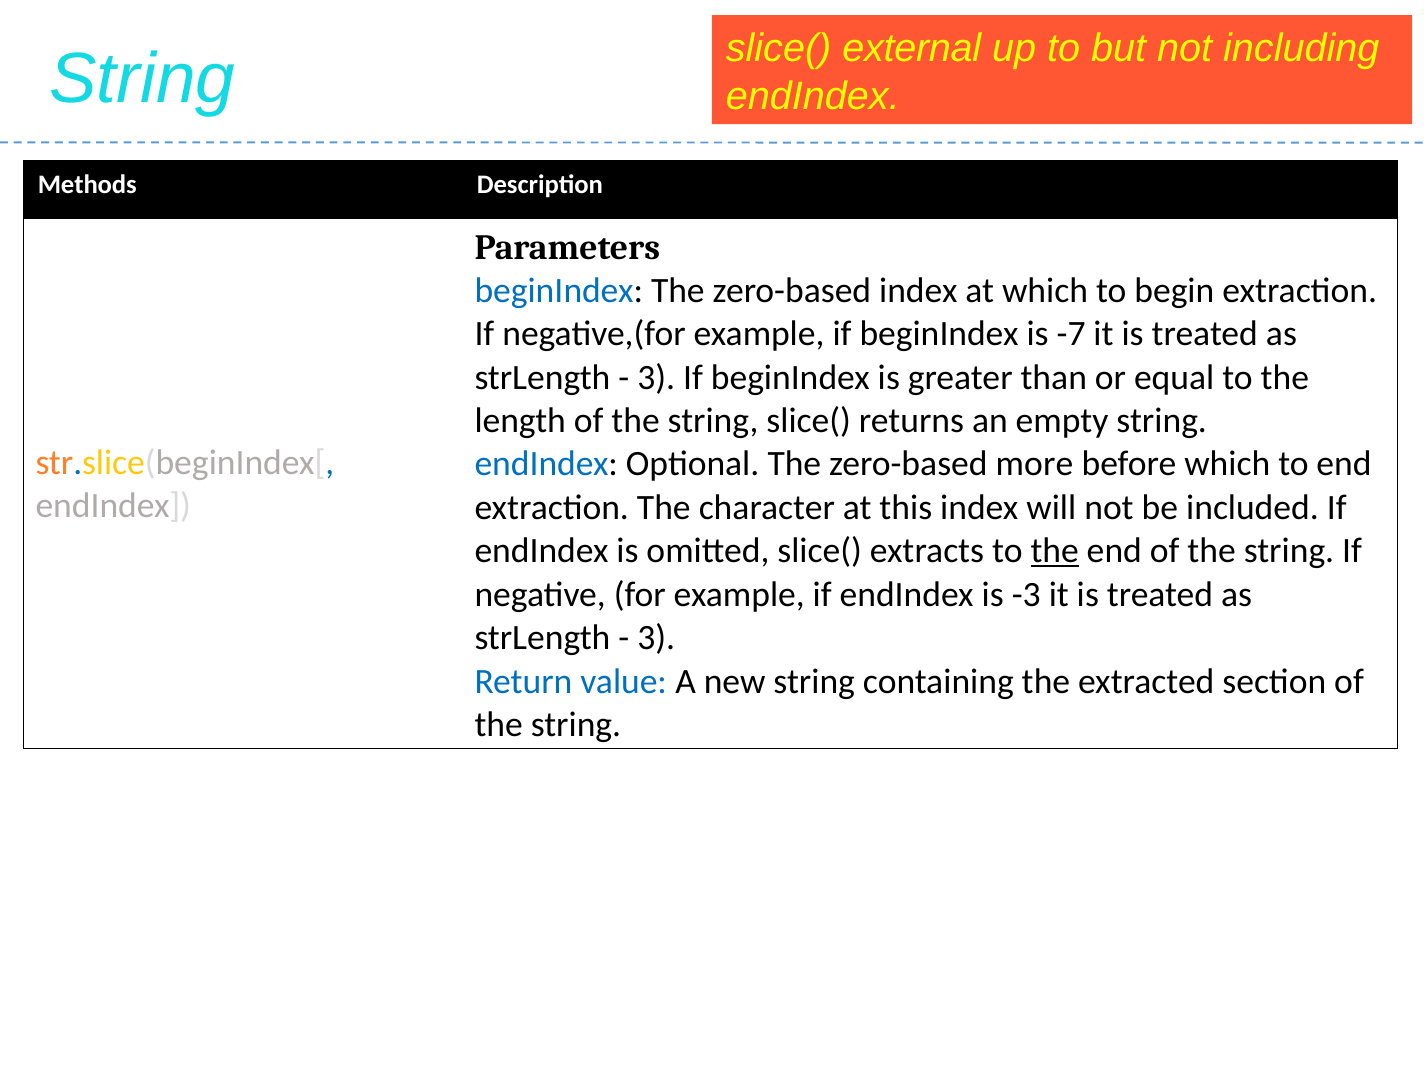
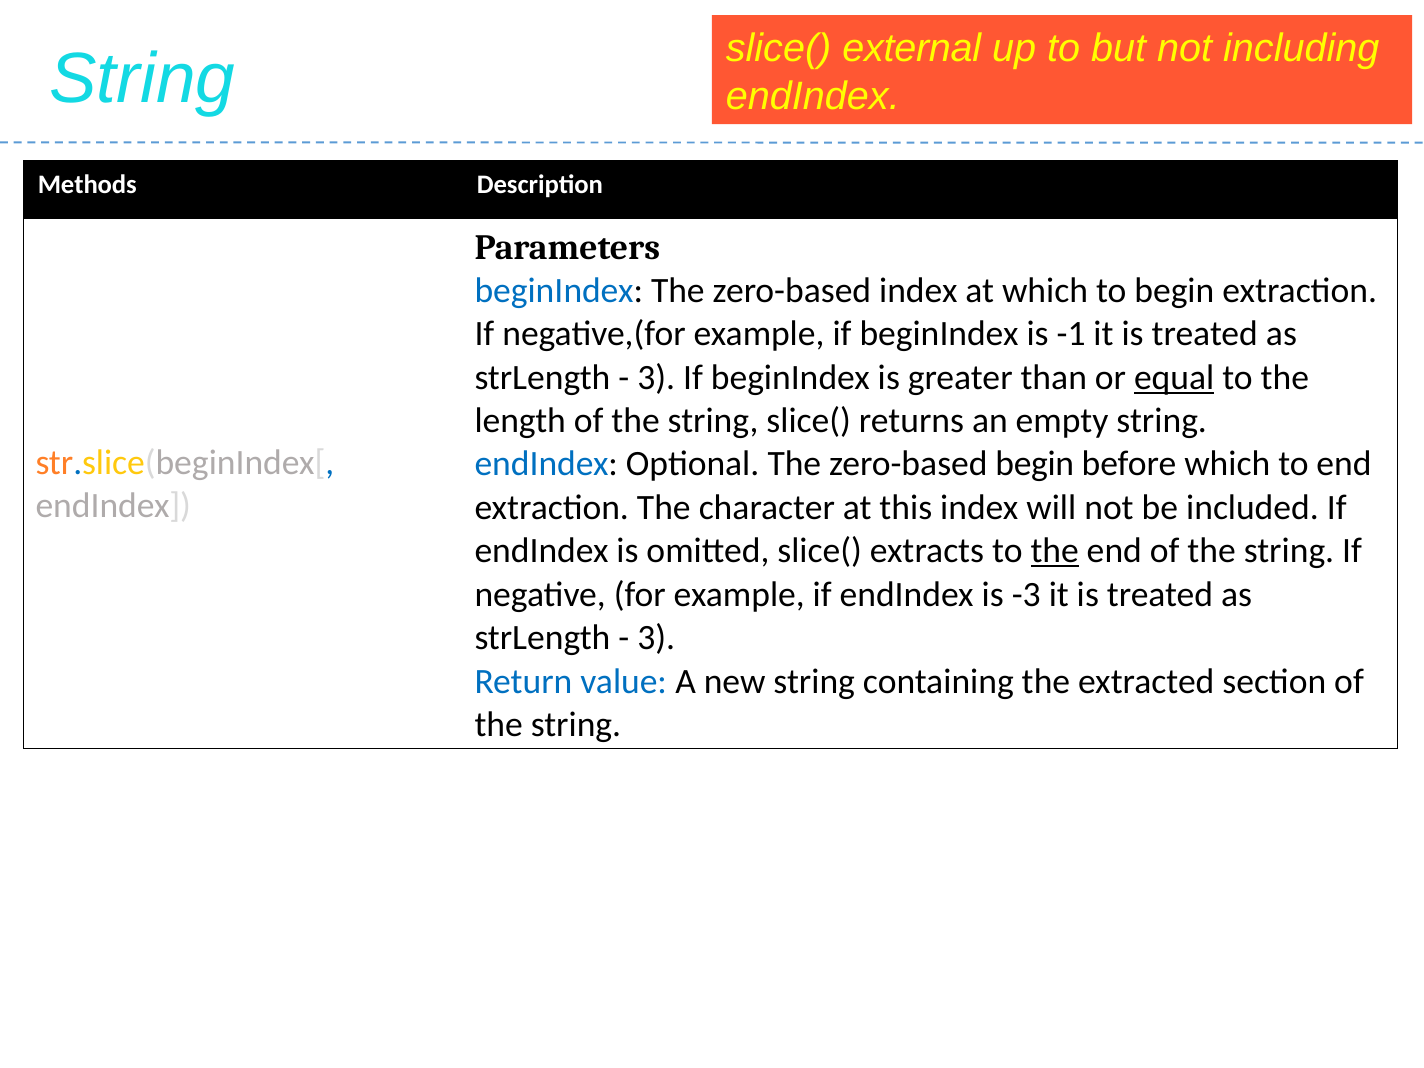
-7: -7 -> -1
equal underline: none -> present
zero-based more: more -> begin
